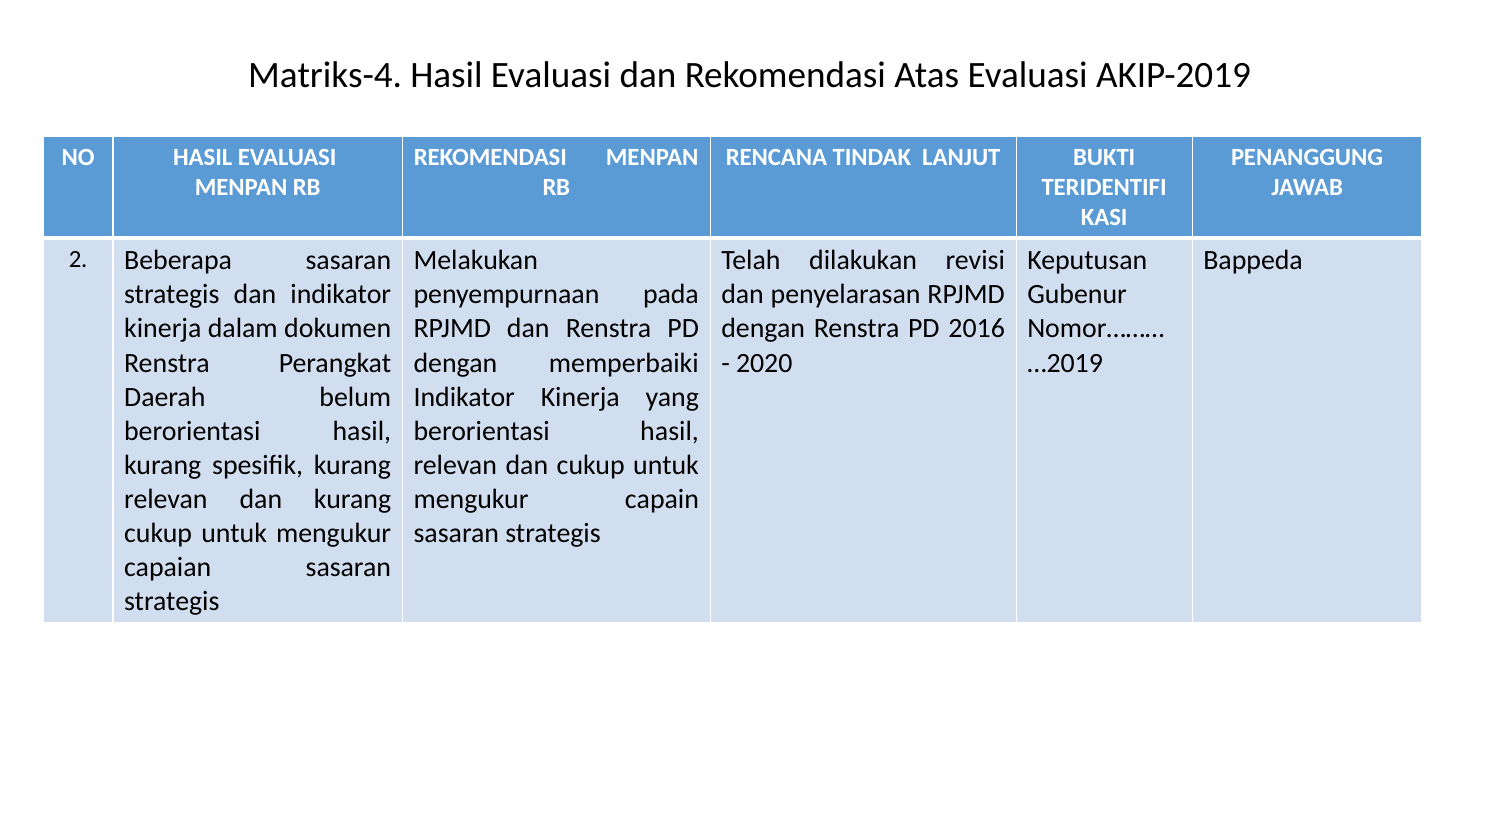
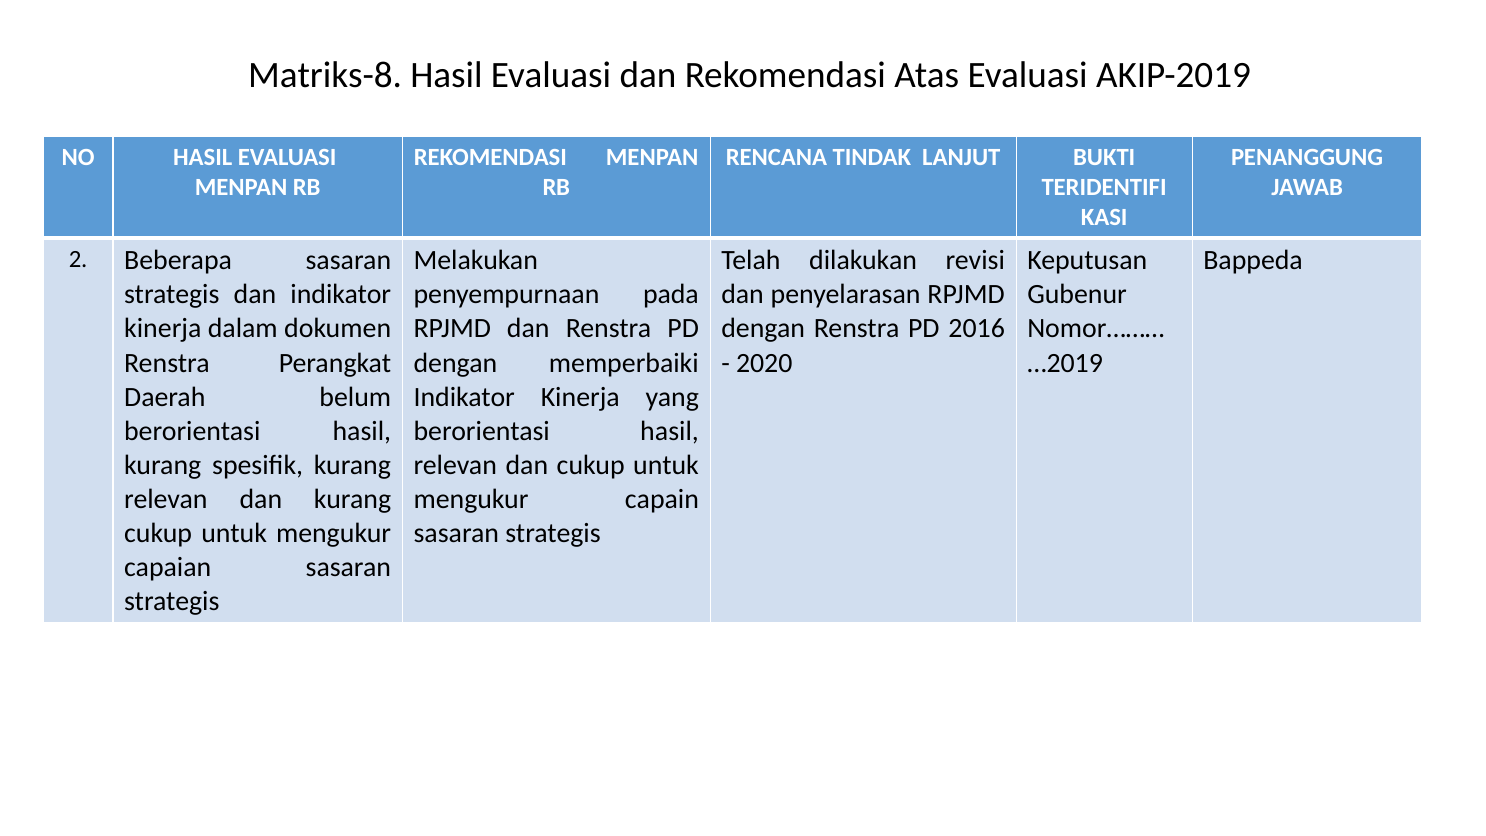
Matriks-4: Matriks-4 -> Matriks-8
